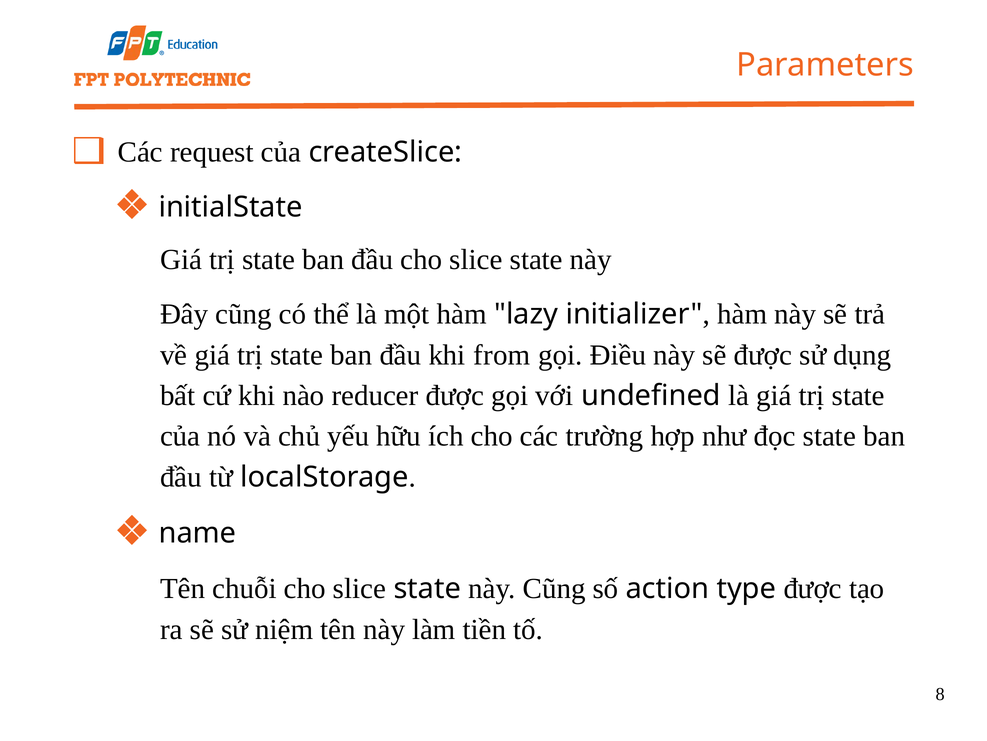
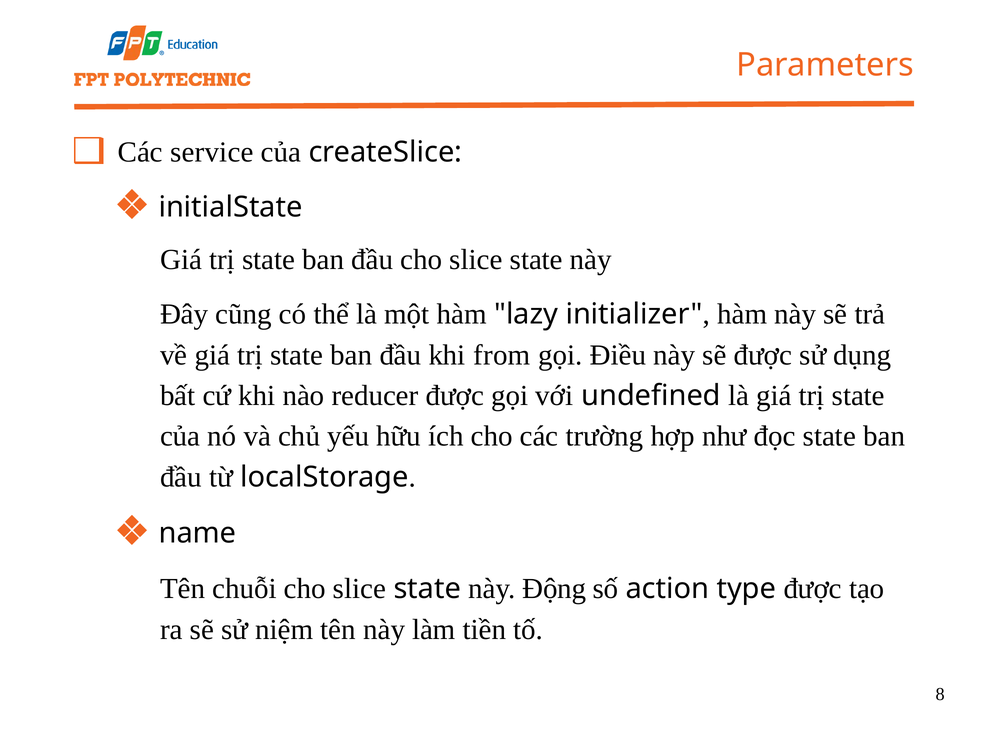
request: request -> service
này Cũng: Cũng -> Động
